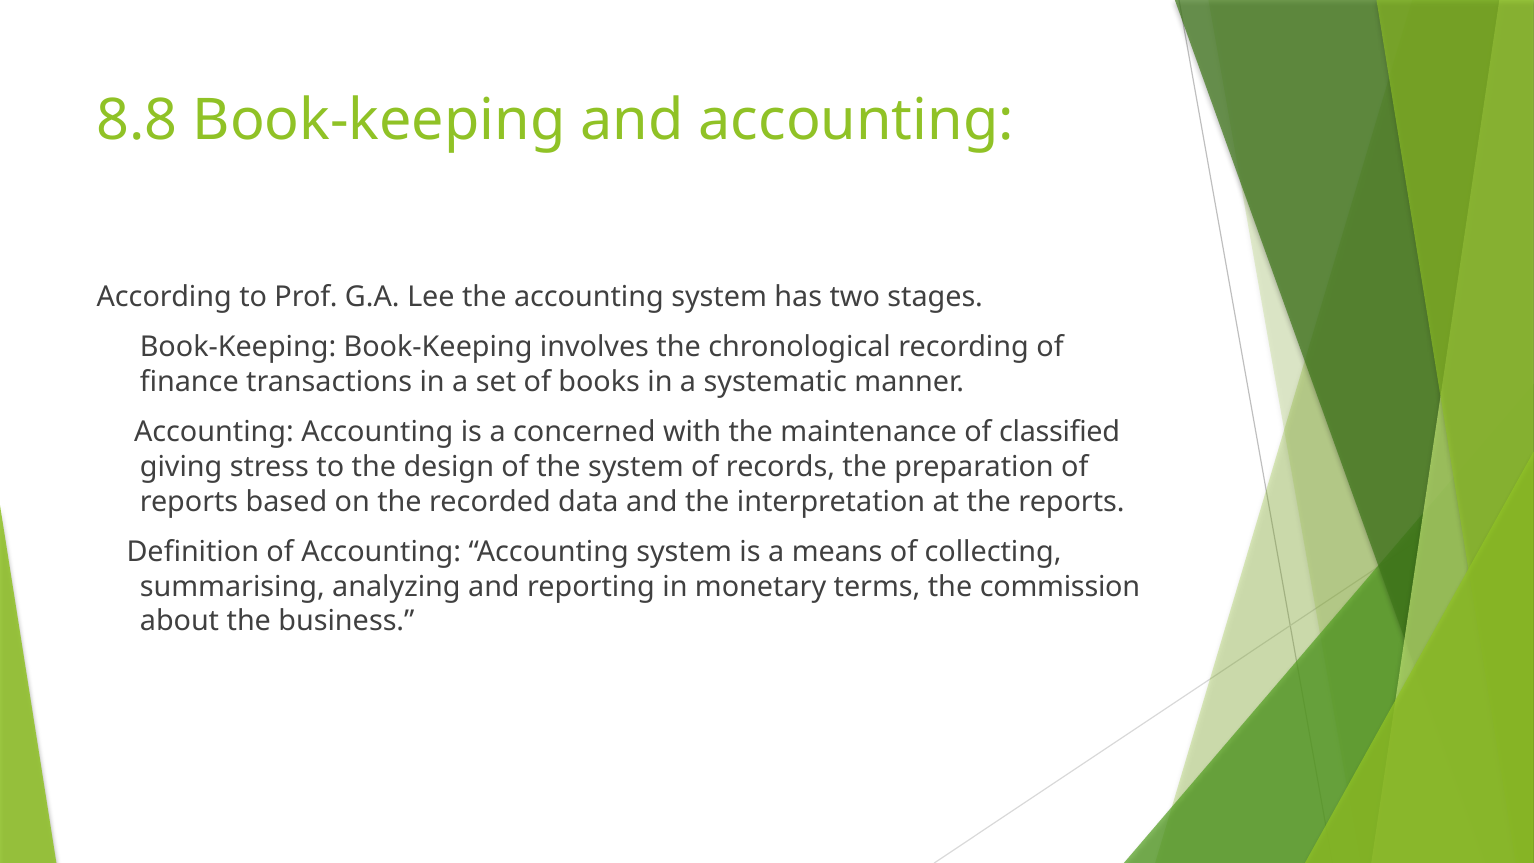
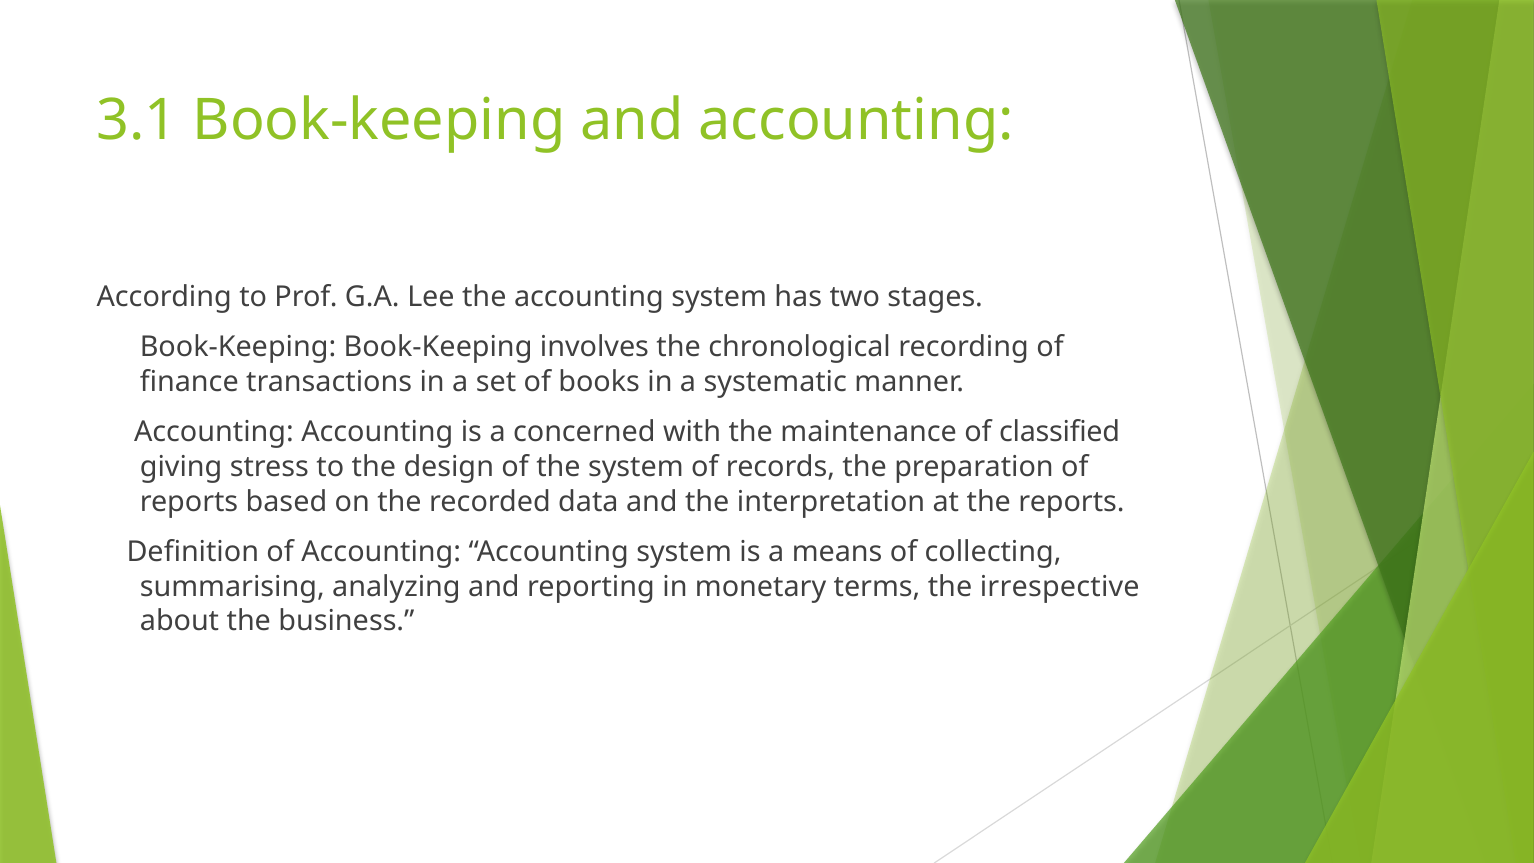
8.8: 8.8 -> 3.1
commission: commission -> irrespective
